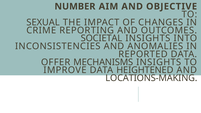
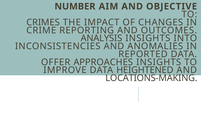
SEXUAL: SEXUAL -> CRIMES
SOCIETAL: SOCIETAL -> ANALYSIS
MECHANISMS: MECHANISMS -> APPROACHES
